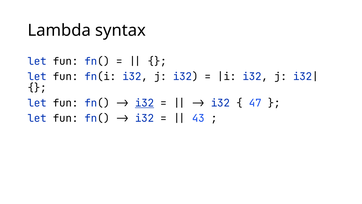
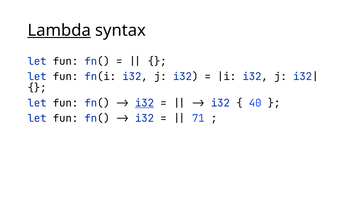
Lambda underline: none -> present
47: 47 -> 40
43: 43 -> 71
